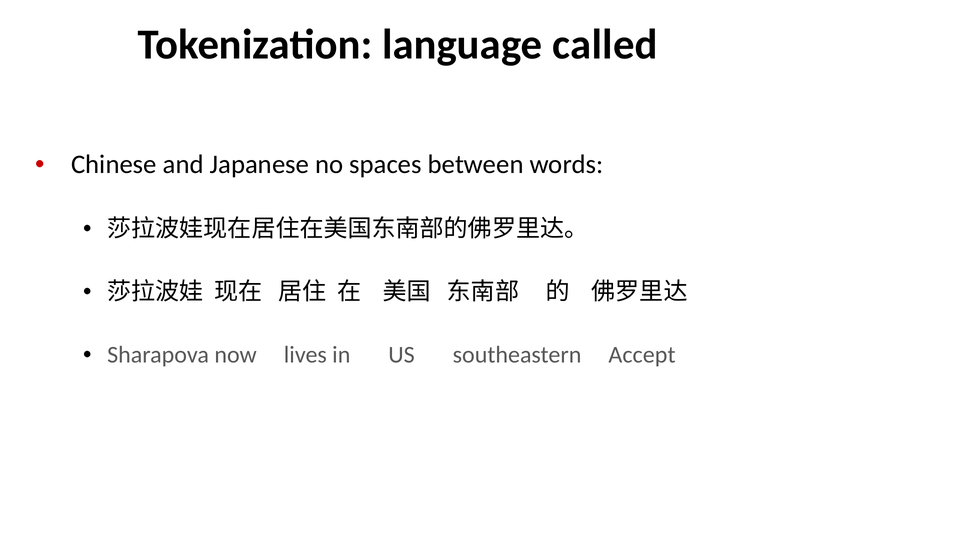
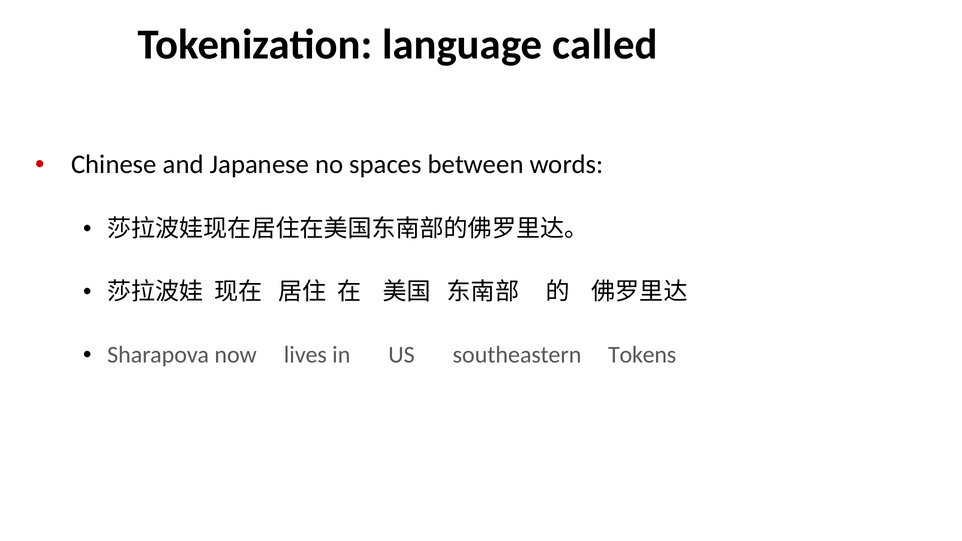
Accept: Accept -> Tokens
